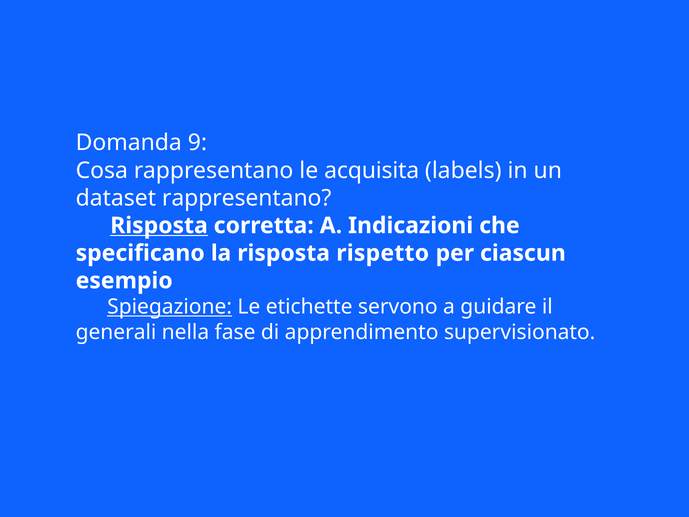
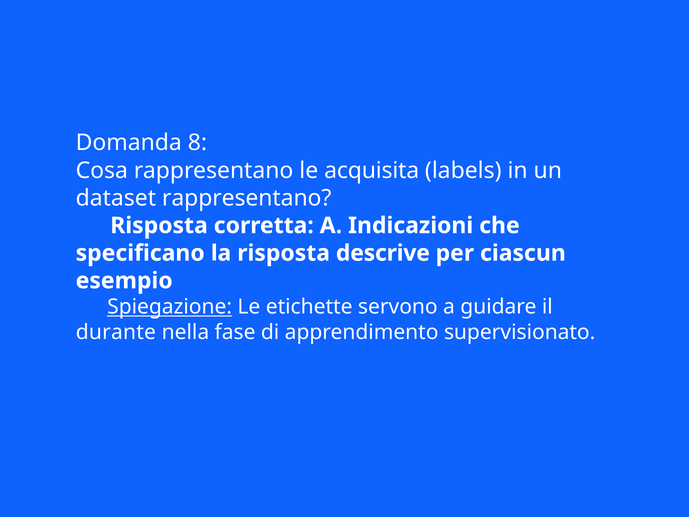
9: 9 -> 8
Risposta at (159, 225) underline: present -> none
rispetto: rispetto -> descrive
generali: generali -> durante
